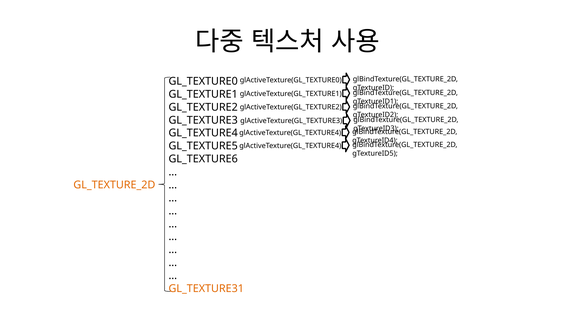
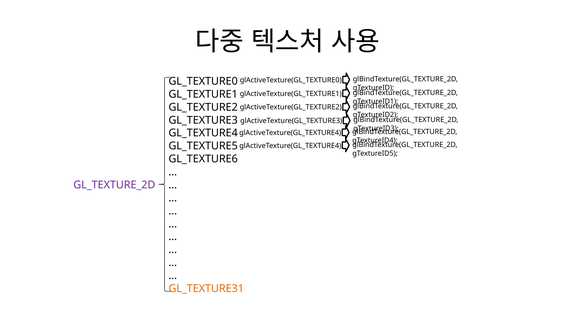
GL_TEXTURE_2D colour: orange -> purple
